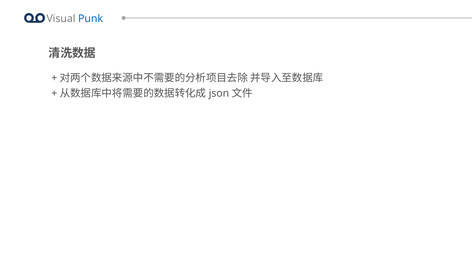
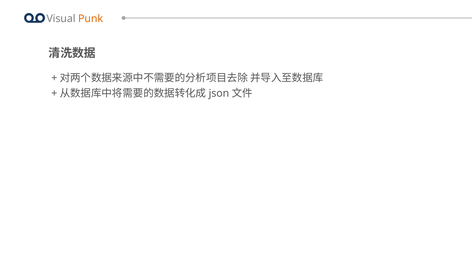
Punk colour: blue -> orange
